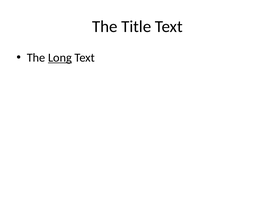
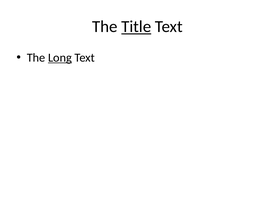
Title underline: none -> present
